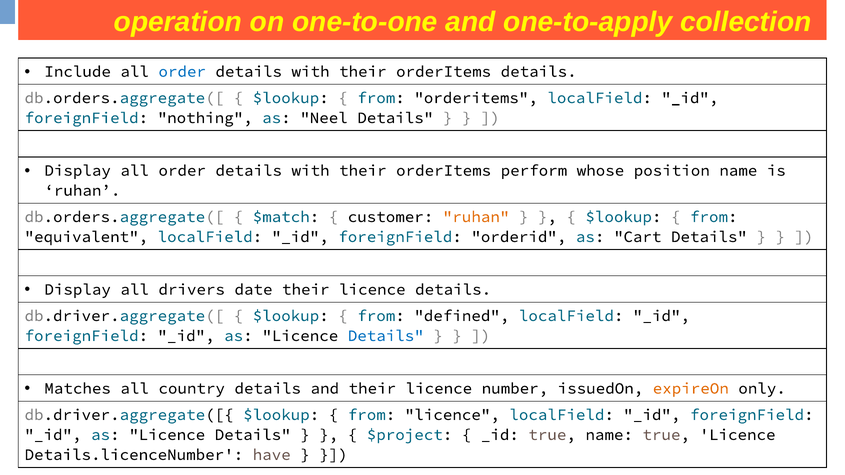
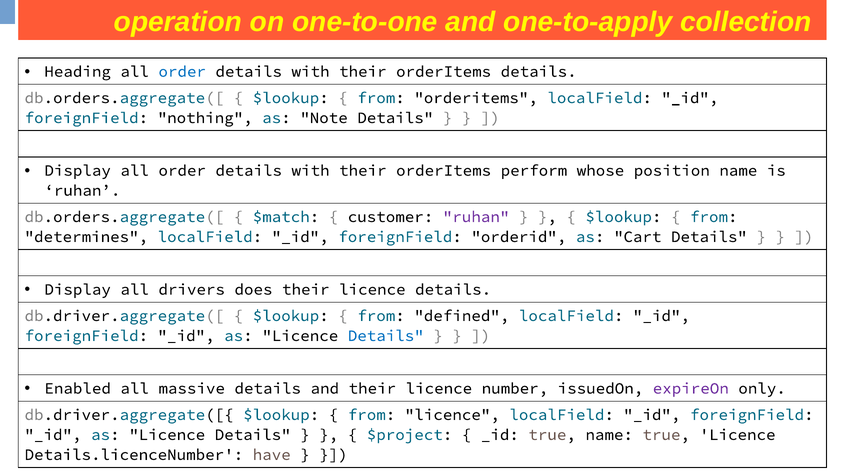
Include: Include -> Heading
Neel: Neel -> Note
ruhan at (476, 217) colour: orange -> purple
equivalent: equivalent -> determines
date: date -> does
Matches: Matches -> Enabled
country: country -> massive
expireOn colour: orange -> purple
